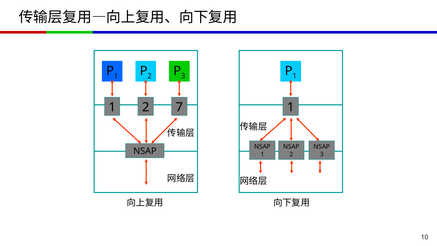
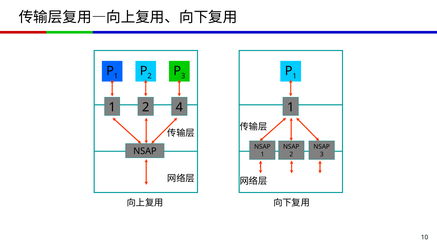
7: 7 -> 4
